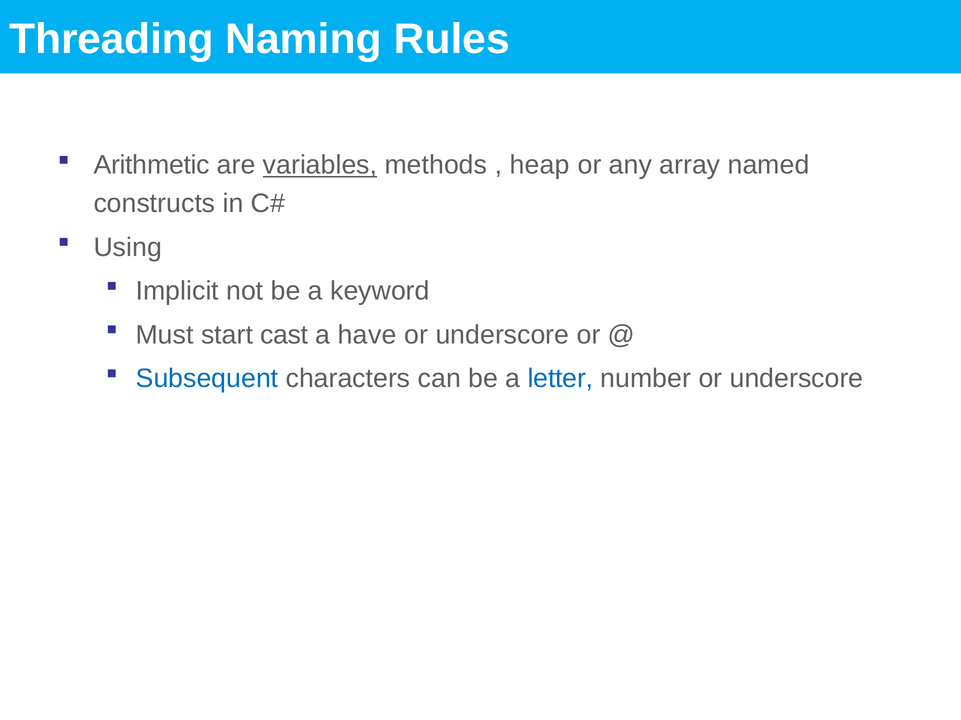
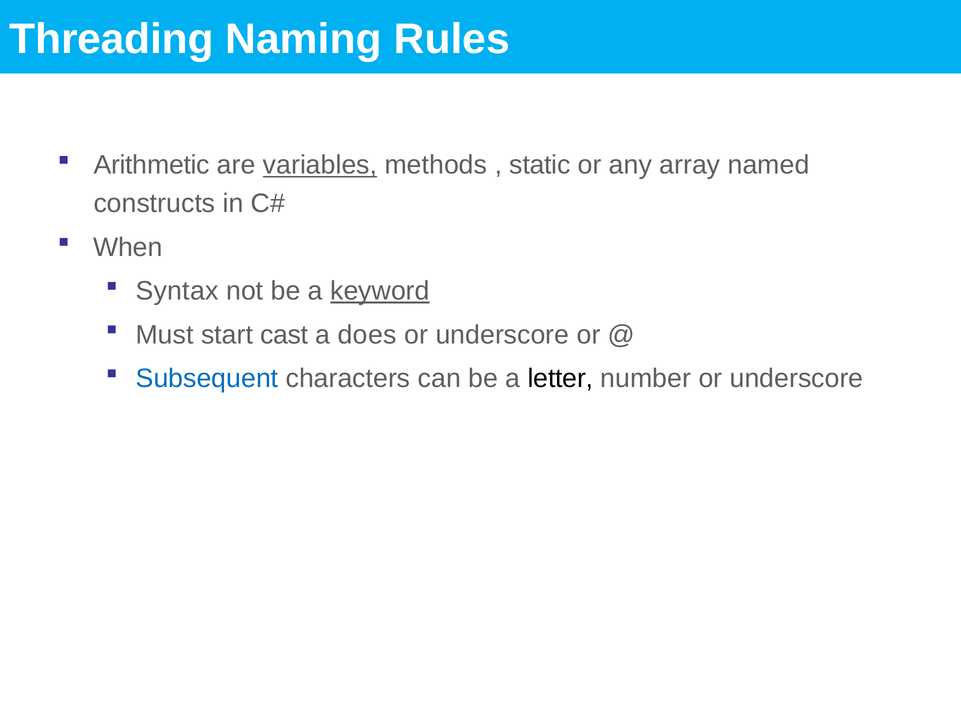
heap: heap -> static
Using: Using -> When
Implicit: Implicit -> Syntax
keyword underline: none -> present
have: have -> does
letter colour: blue -> black
